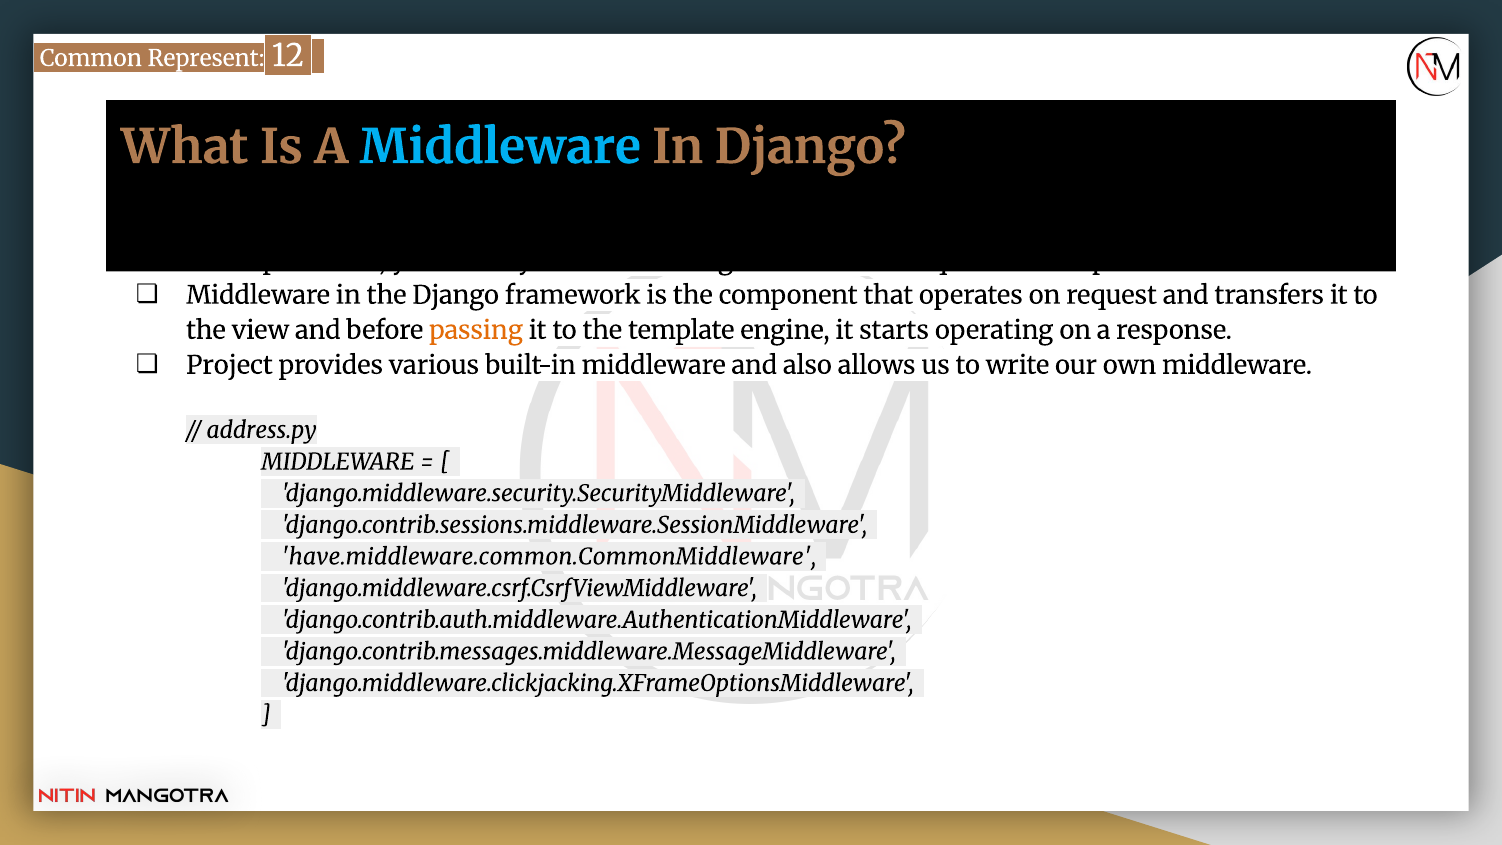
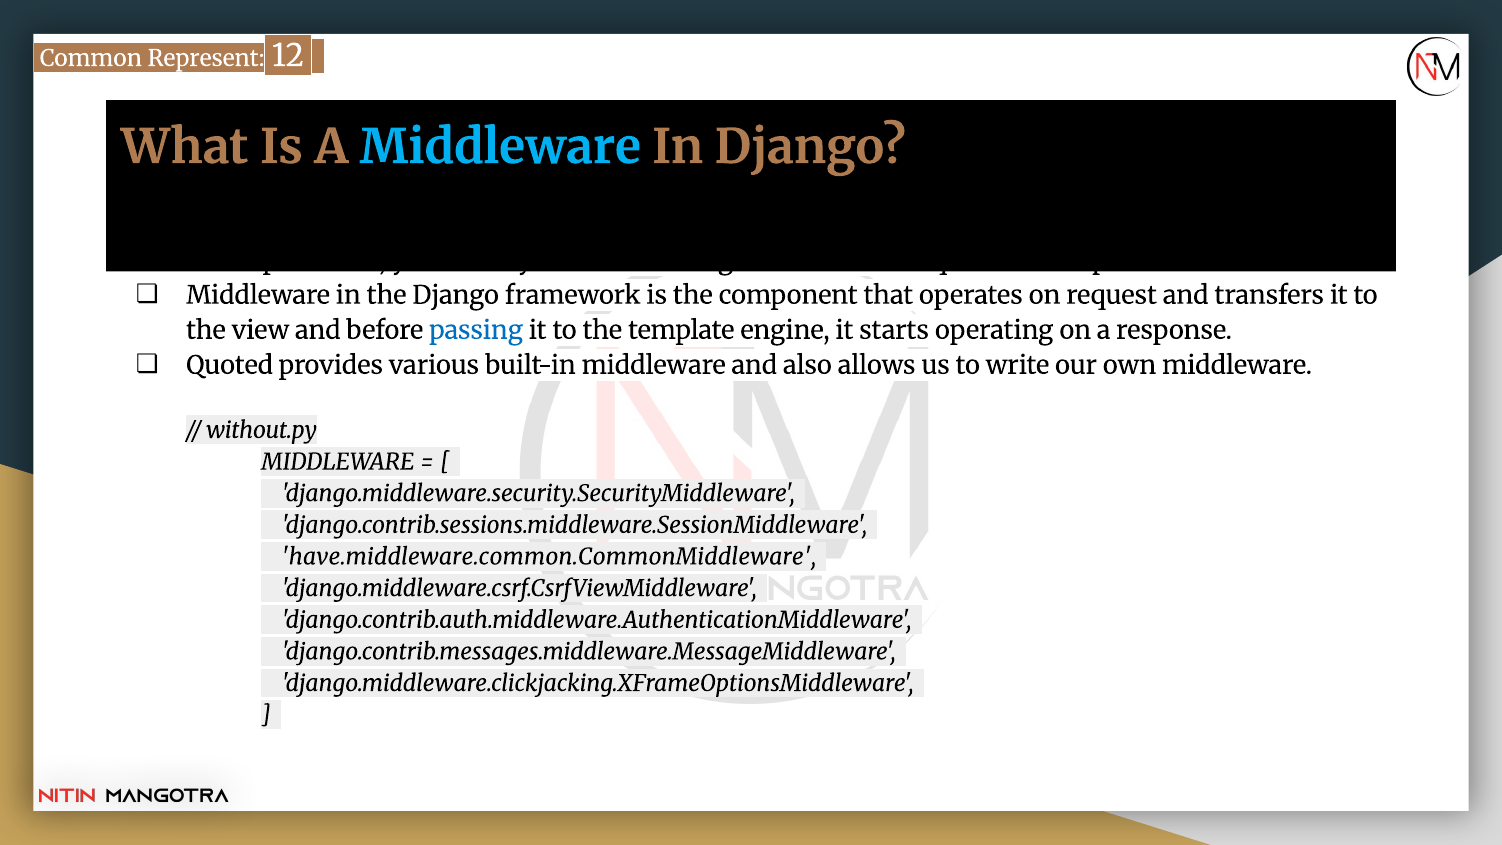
passing colour: orange -> blue
Project: Project -> Quoted
address.py: address.py -> without.py
